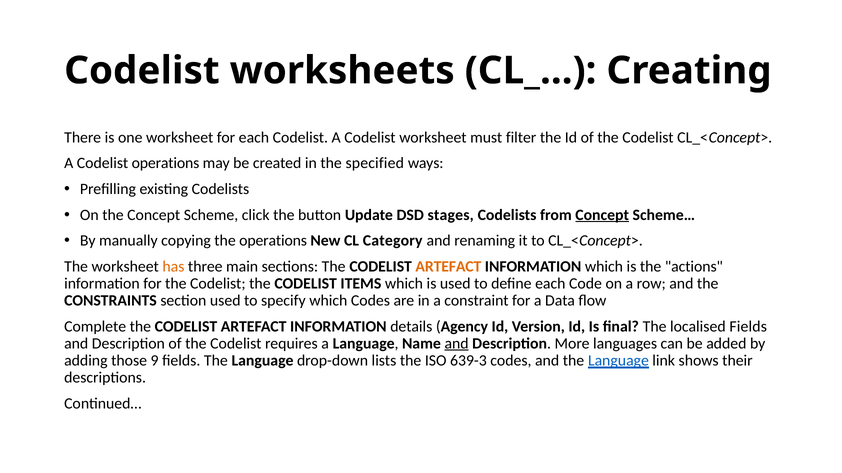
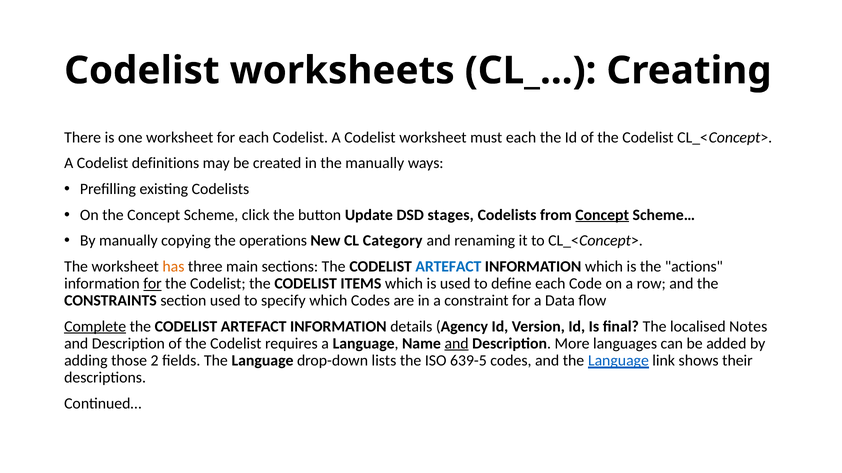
must filter: filter -> each
Codelist operations: operations -> definitions
the specified: specified -> manually
ARTEFACT at (448, 267) colour: orange -> blue
for at (152, 284) underline: none -> present
Complete underline: none -> present
localised Fields: Fields -> Notes
9: 9 -> 2
639-3: 639-3 -> 639-5
